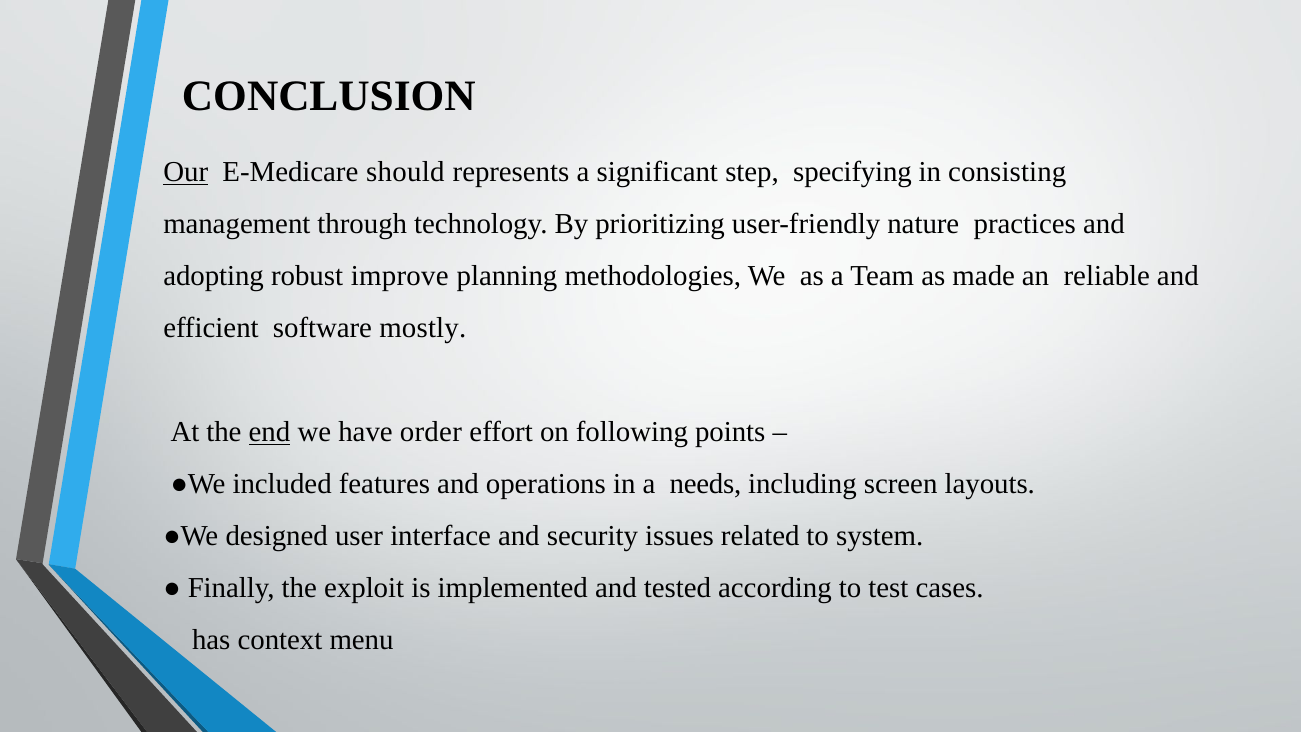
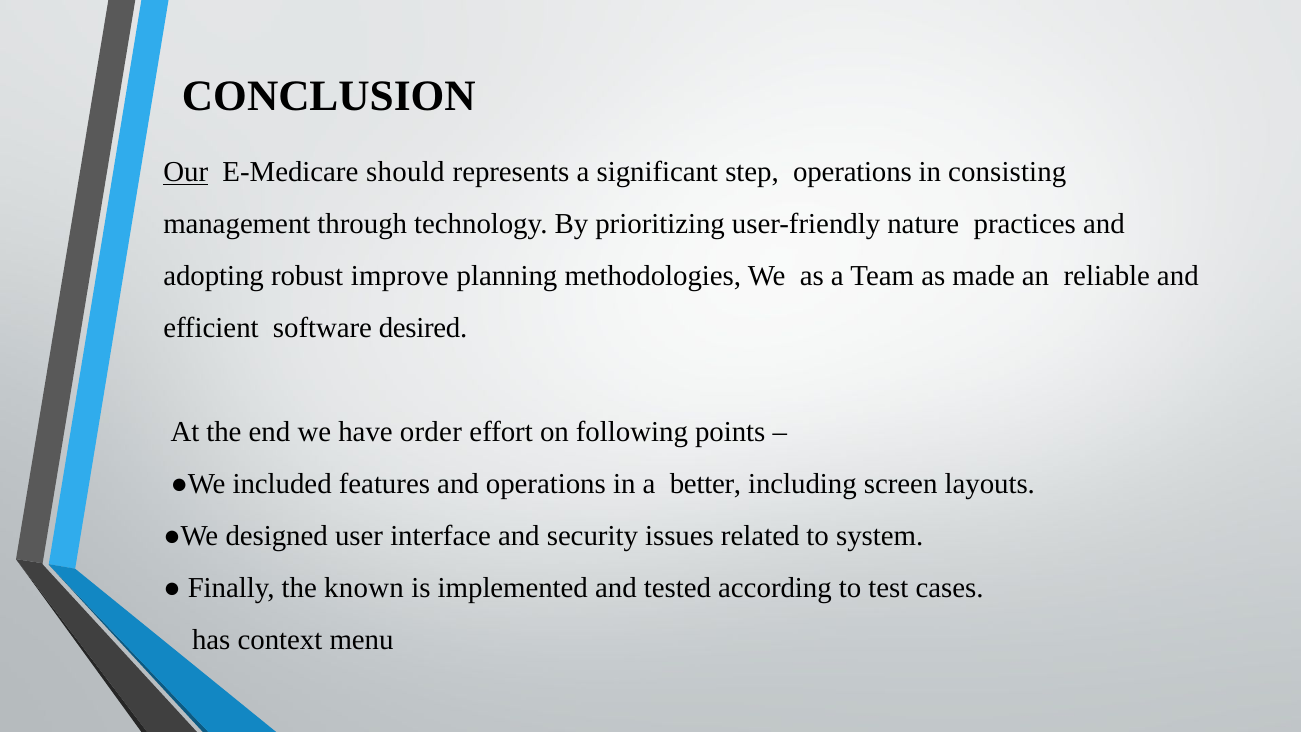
step specifying: specifying -> operations
mostly: mostly -> desired
end underline: present -> none
needs: needs -> better
exploit: exploit -> known
